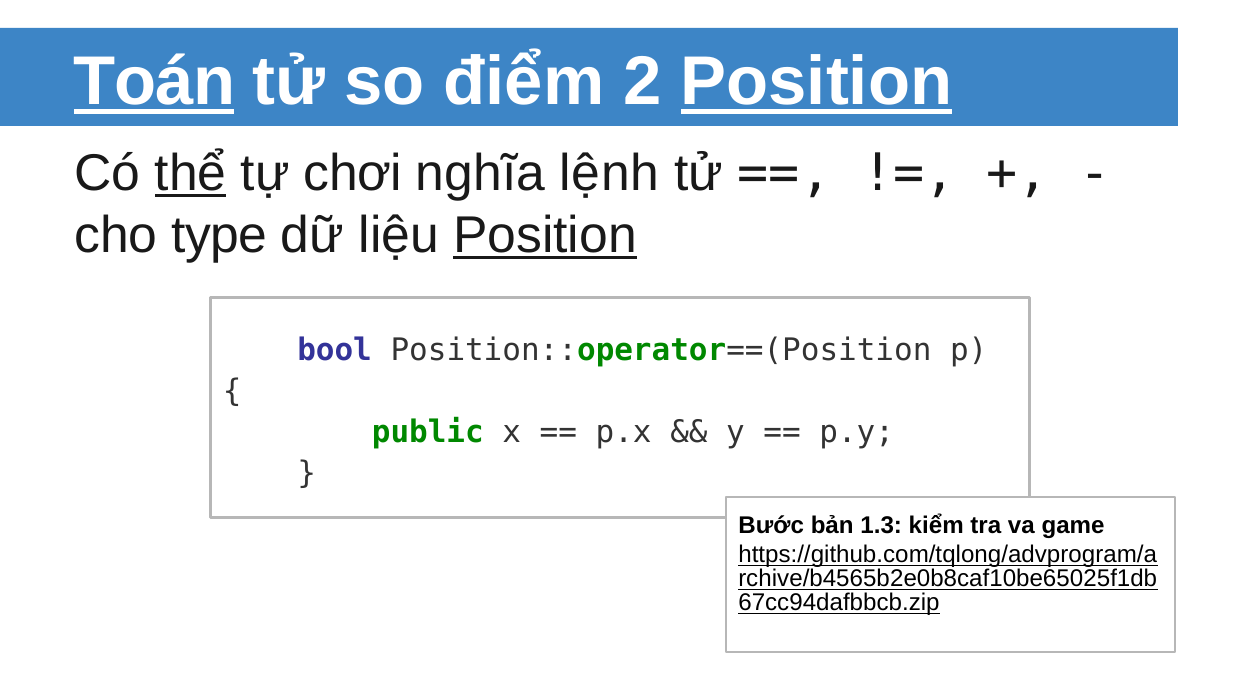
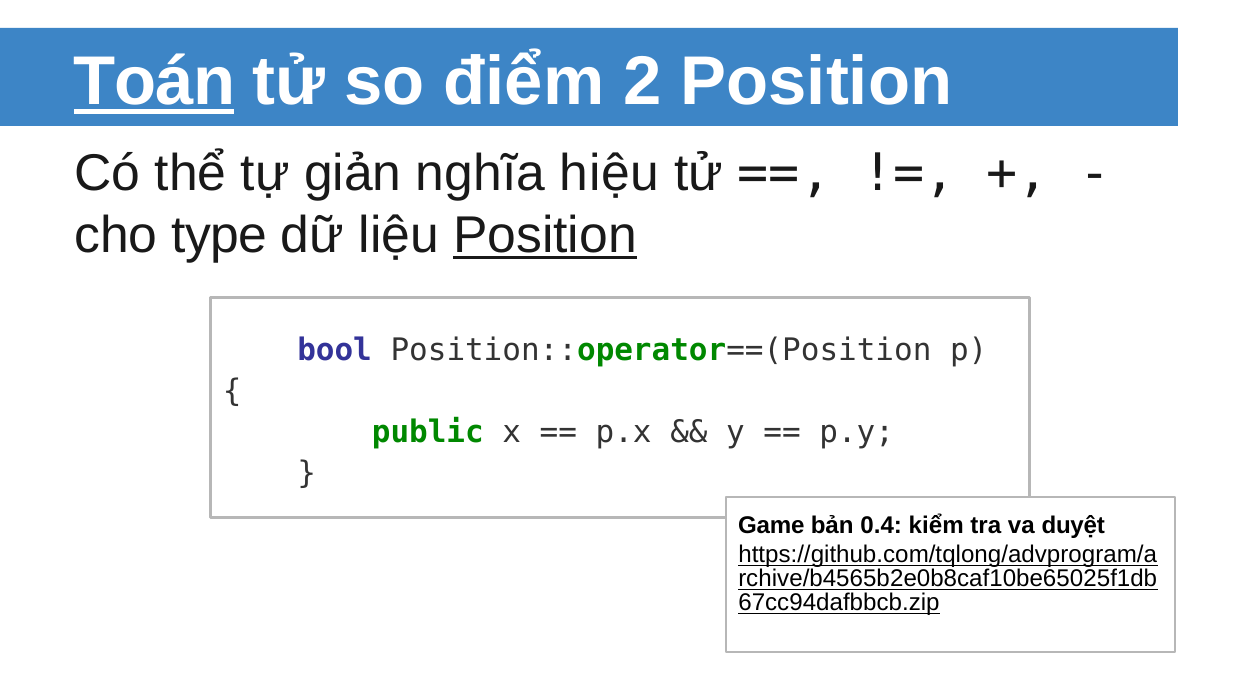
Position at (816, 82) underline: present -> none
thể underline: present -> none
chơi: chơi -> giản
lệnh: lệnh -> hiệu
Bước: Bước -> Game
1.3: 1.3 -> 0.4
game: game -> duyệt
